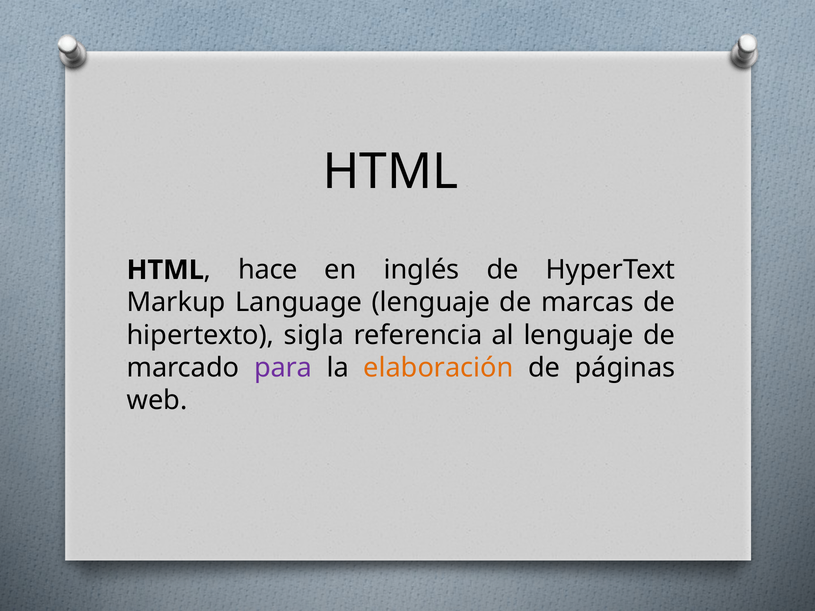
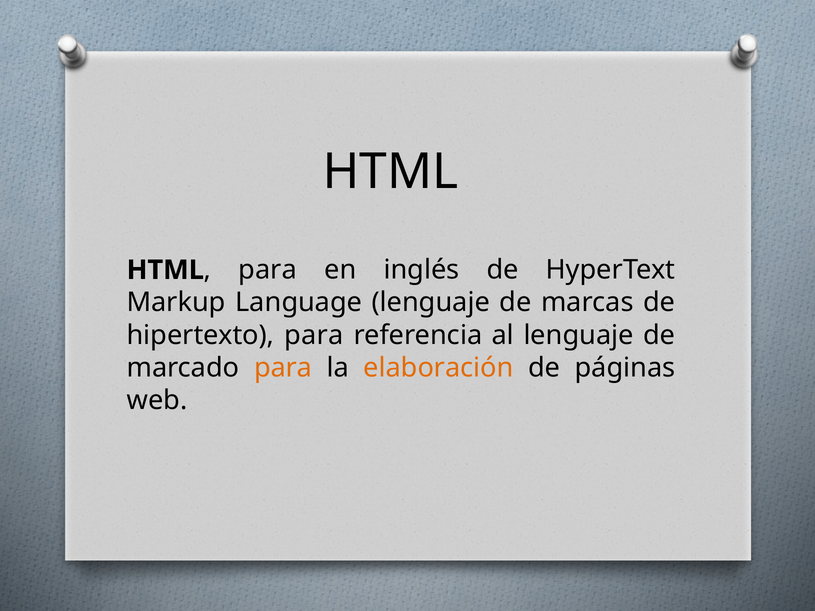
hace at (268, 270): hace -> para
hipertexto sigla: sigla -> para
para at (283, 368) colour: purple -> orange
